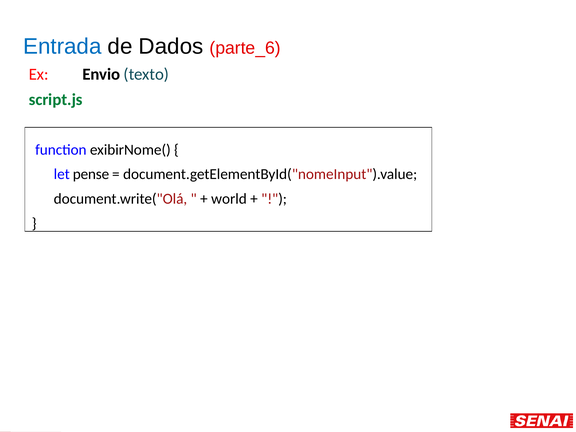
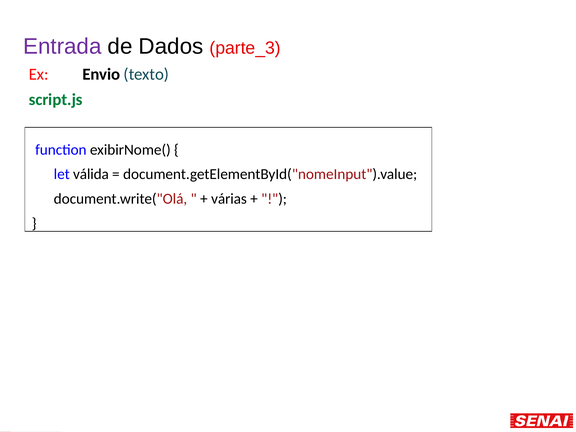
Entrada colour: blue -> purple
parte_6: parte_6 -> parte_3
pense: pense -> válida
world: world -> várias
